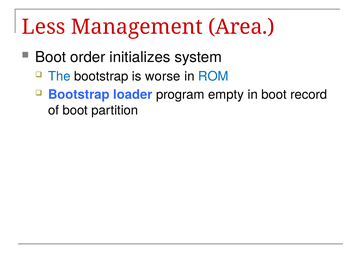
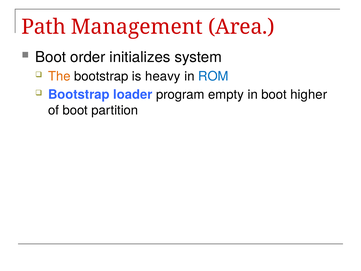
Less: Less -> Path
The colour: blue -> orange
worse: worse -> heavy
record: record -> higher
